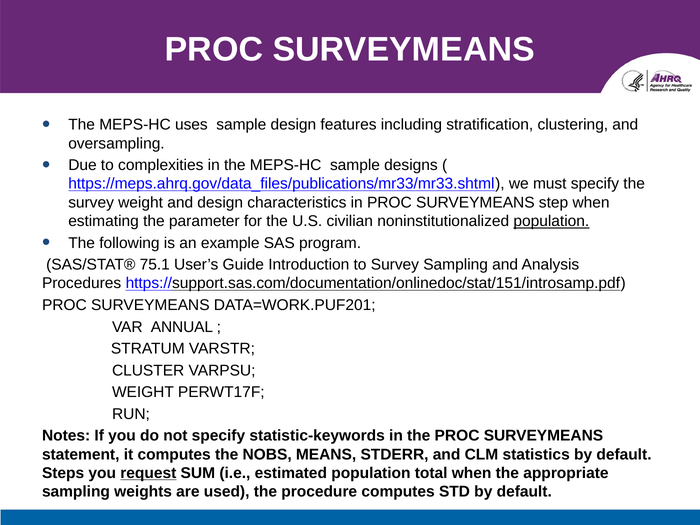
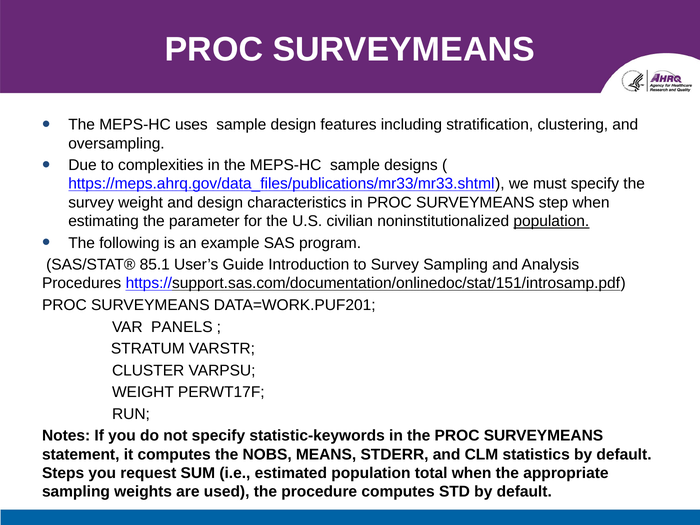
75.1: 75.1 -> 85.1
ANNUAL: ANNUAL -> PANELS
request underline: present -> none
